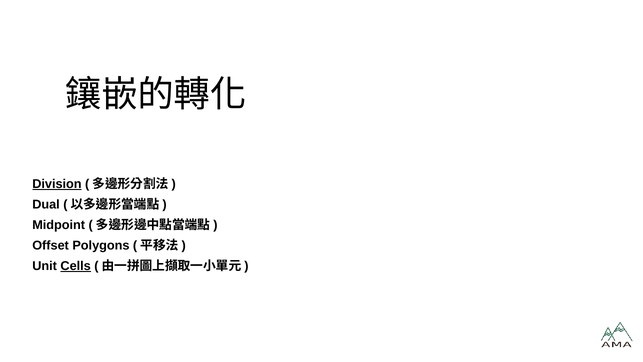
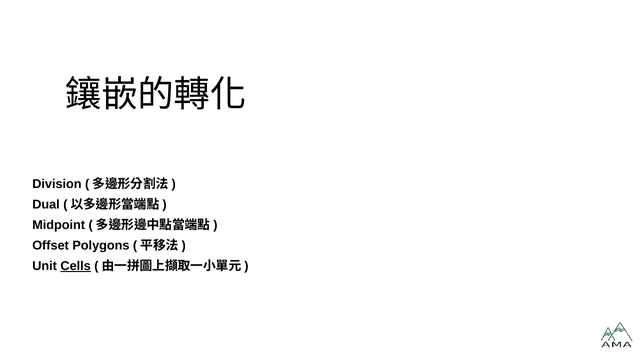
Division underline: present -> none
